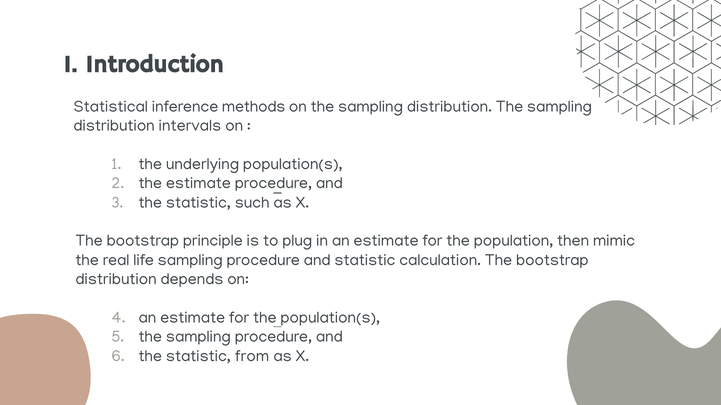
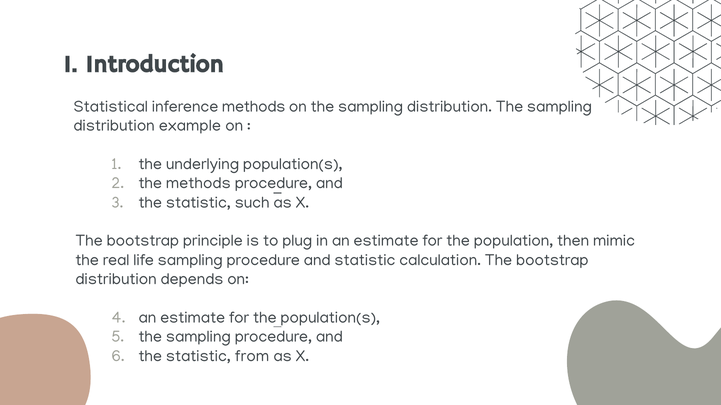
intervals: intervals -> example
the estimate: estimate -> methods
